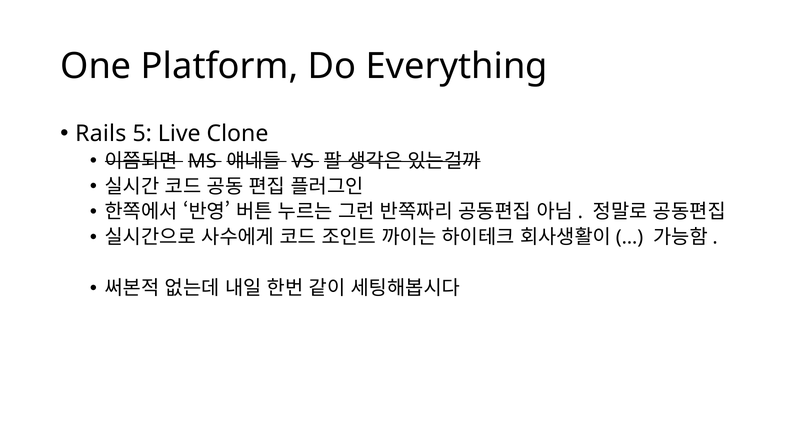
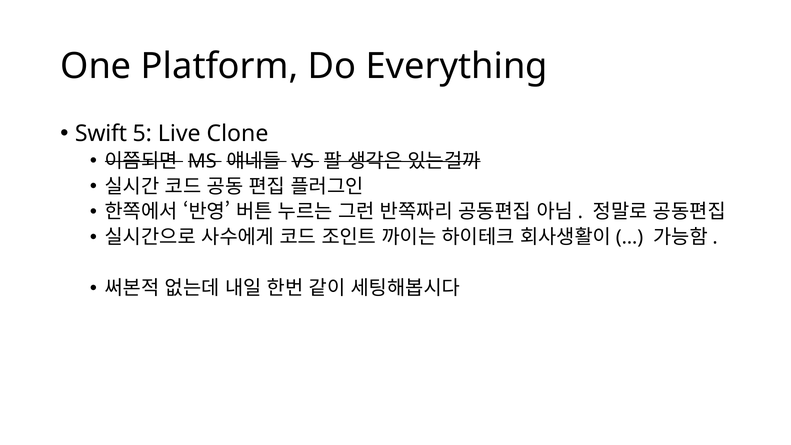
Rails: Rails -> Swift
